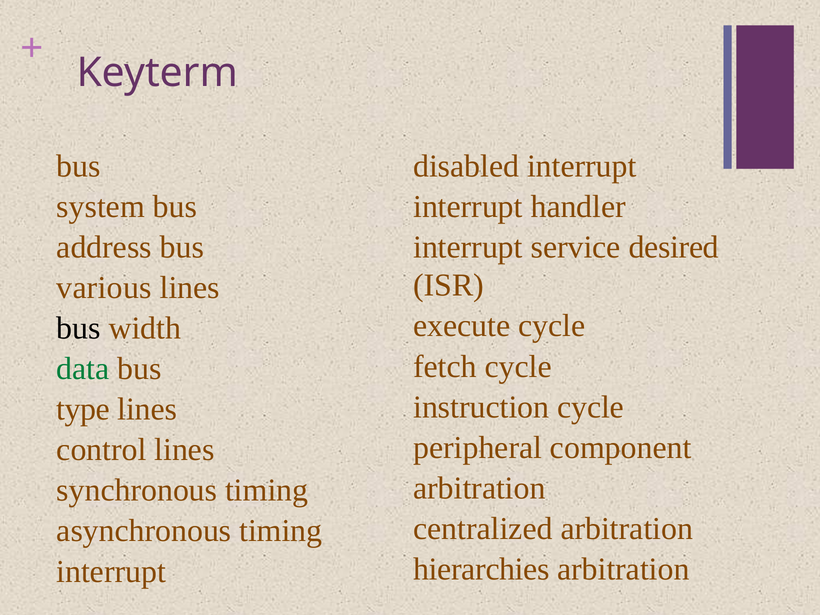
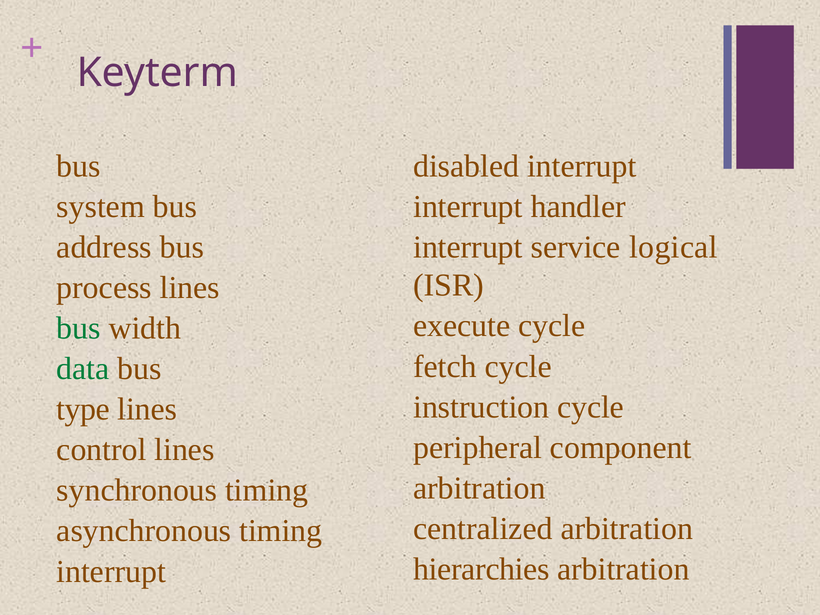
desired: desired -> logical
various: various -> process
bus at (79, 328) colour: black -> green
